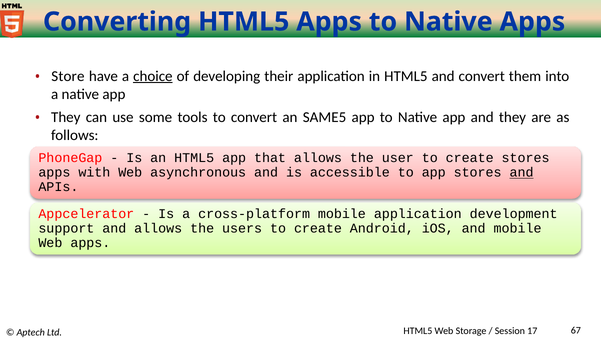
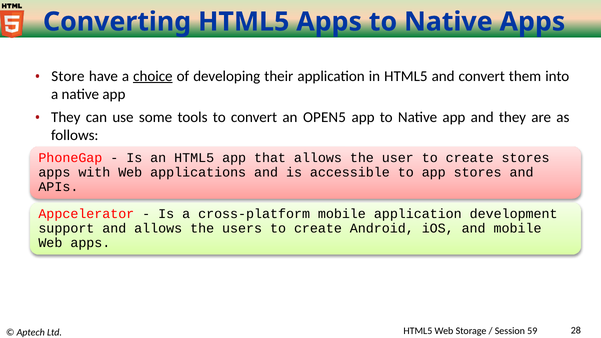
SAME5: SAME5 -> OPEN5
asynchronous: asynchronous -> applications
and at (522, 173) underline: present -> none
17: 17 -> 59
67: 67 -> 28
